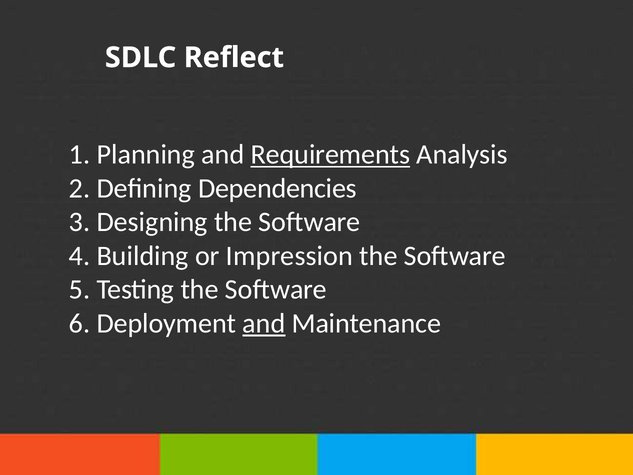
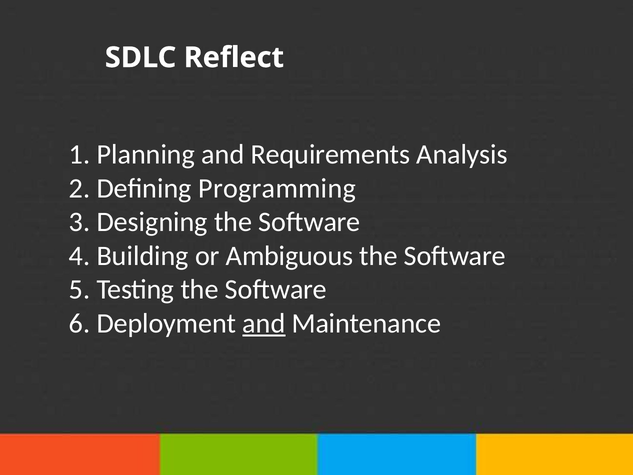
Requirements underline: present -> none
Dependencies: Dependencies -> Programming
Impression: Impression -> Ambiguous
